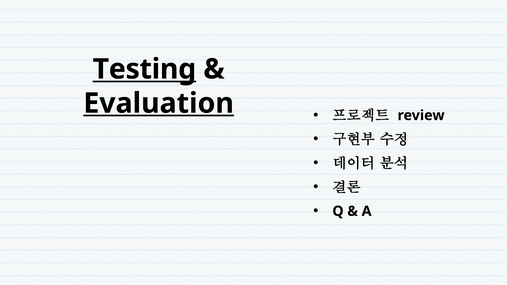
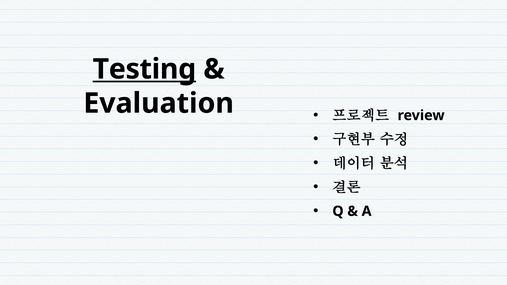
Evaluation underline: present -> none
